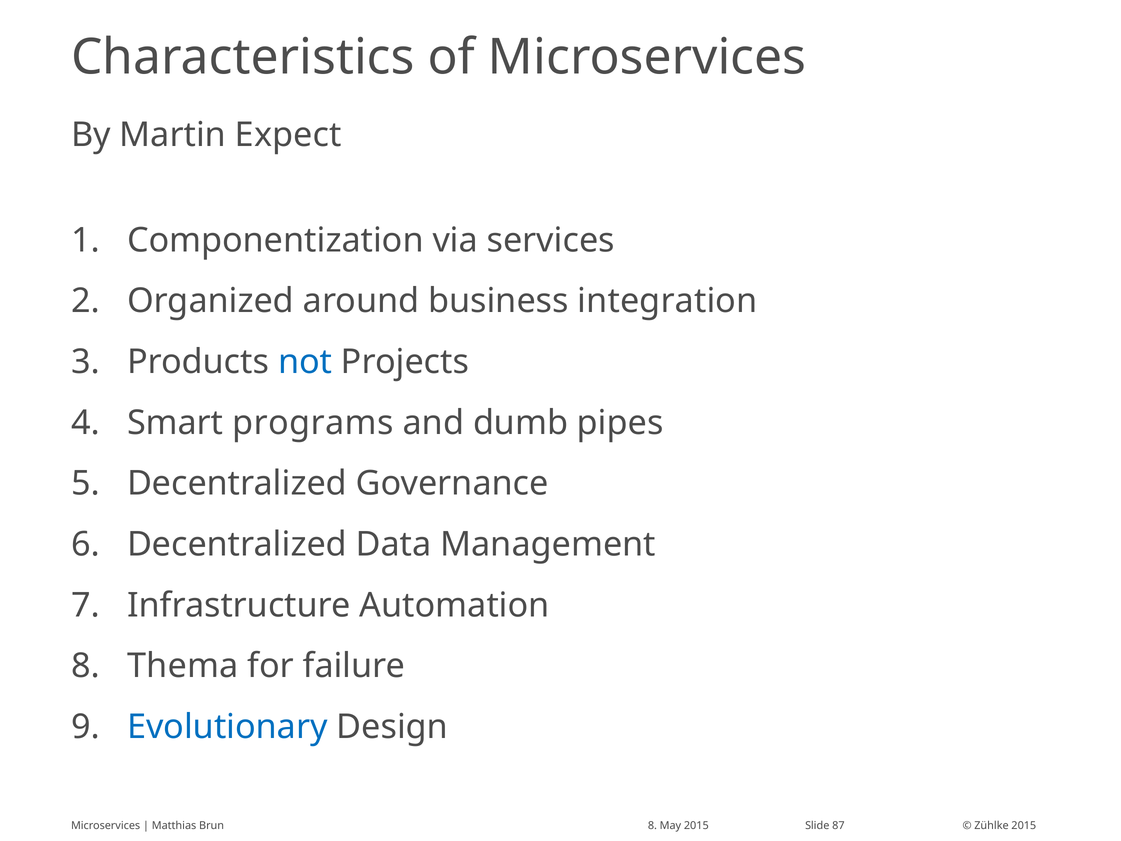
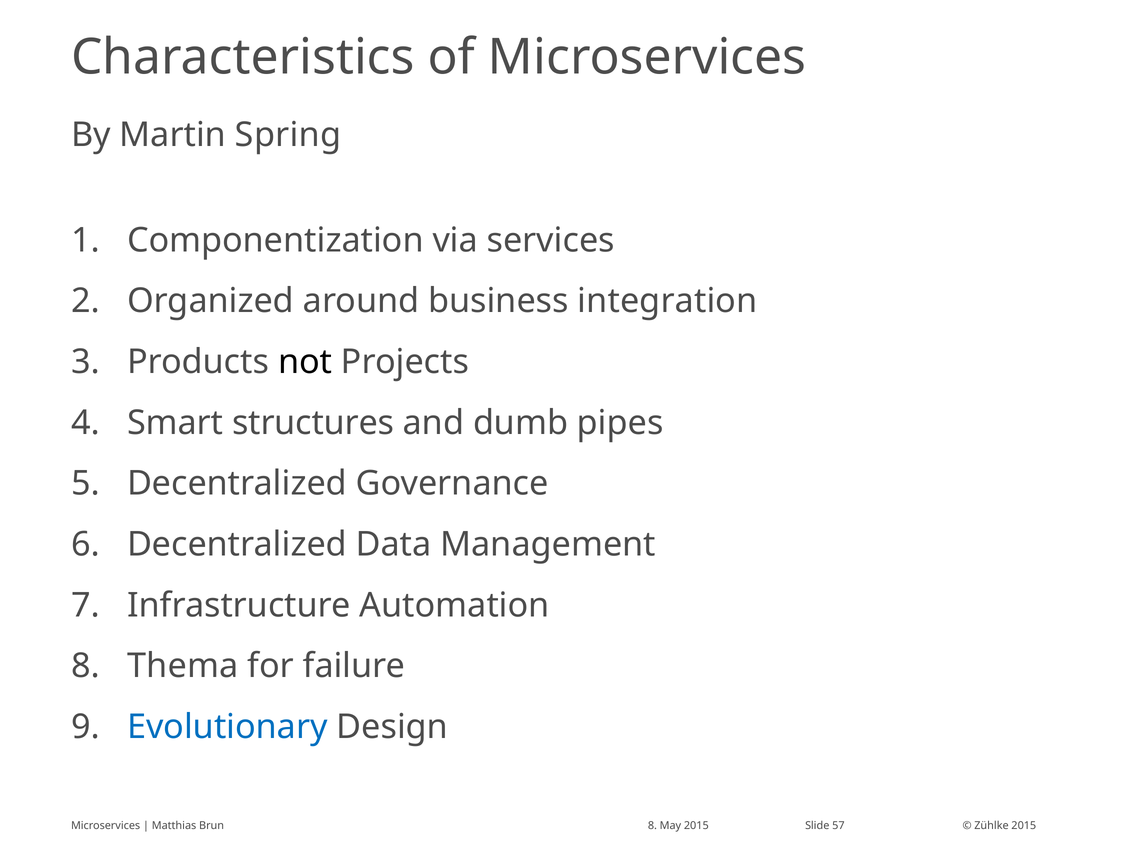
Expect: Expect -> Spring
not colour: blue -> black
programs: programs -> structures
87: 87 -> 57
